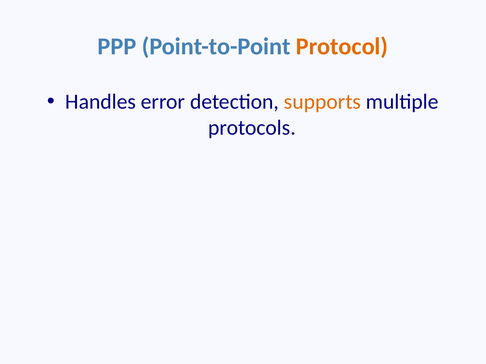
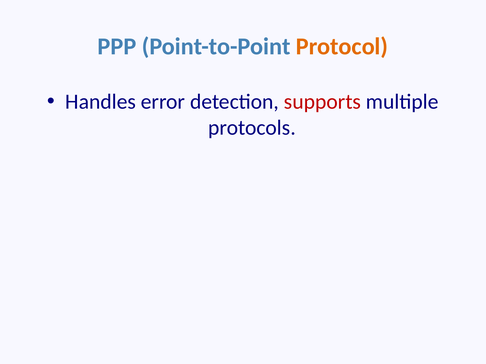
supports colour: orange -> red
